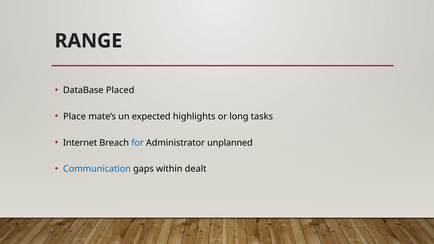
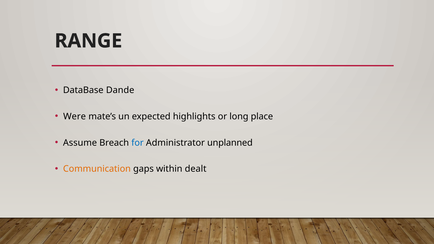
Placed: Placed -> Dande
Place: Place -> Were
tasks: tasks -> place
Internet: Internet -> Assume
Communication colour: blue -> orange
